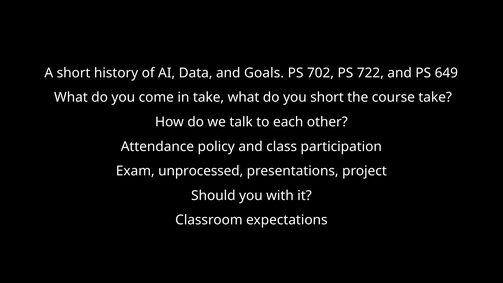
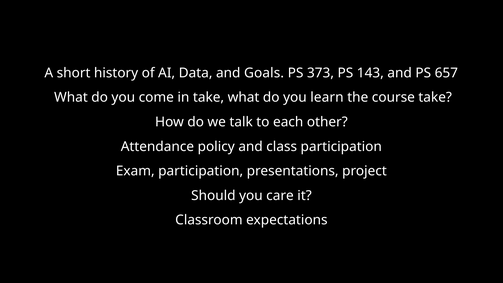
702: 702 -> 373
722: 722 -> 143
649: 649 -> 657
you short: short -> learn
Exam unprocessed: unprocessed -> participation
with: with -> care
